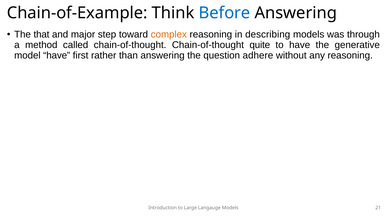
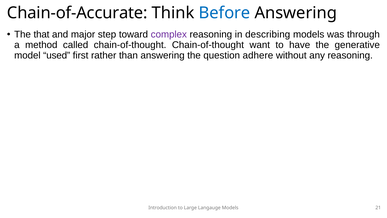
Chain-of-Example: Chain-of-Example -> Chain-of-Accurate
complex colour: orange -> purple
quite: quite -> want
model have: have -> used
